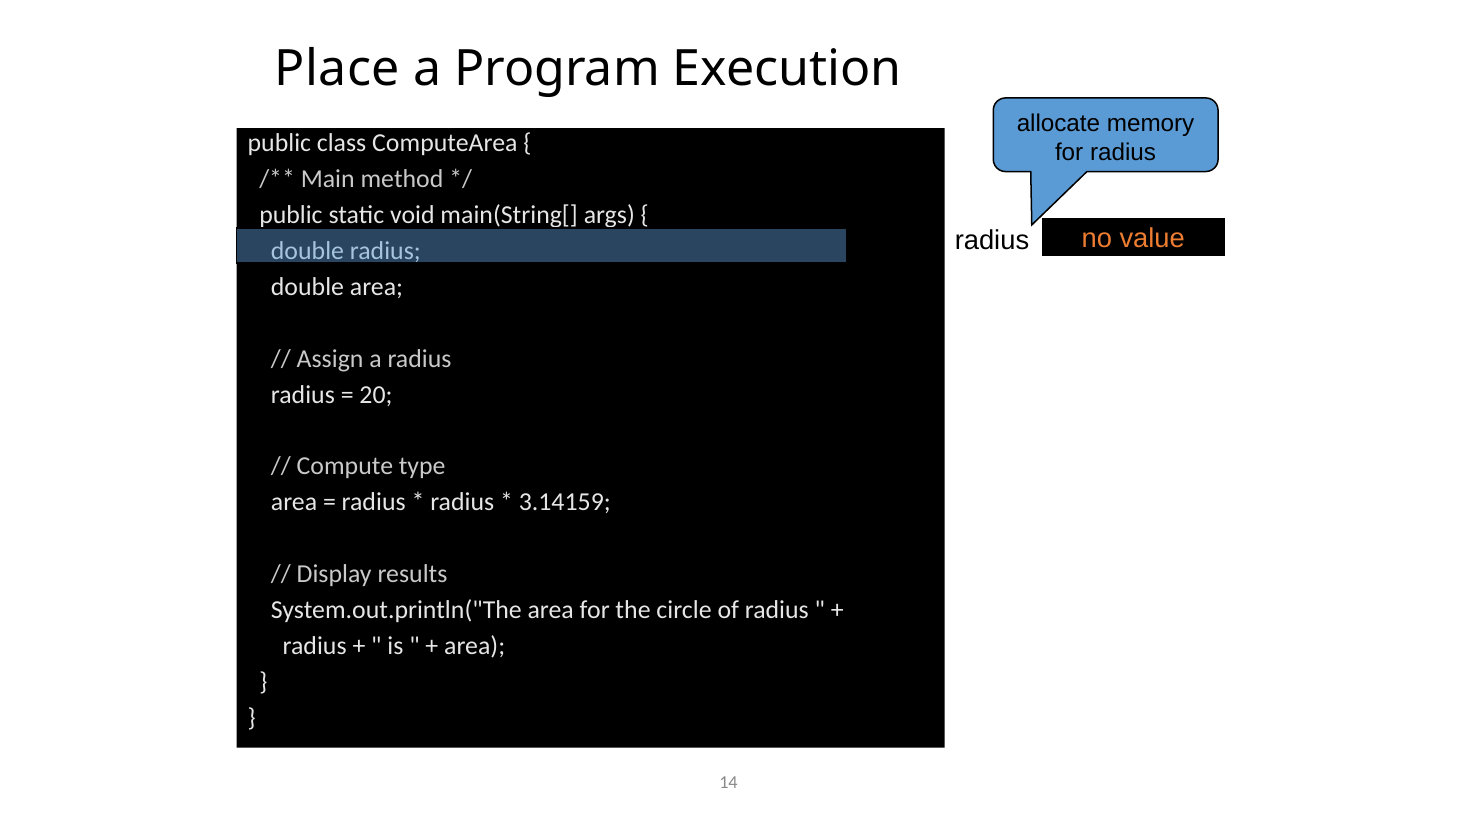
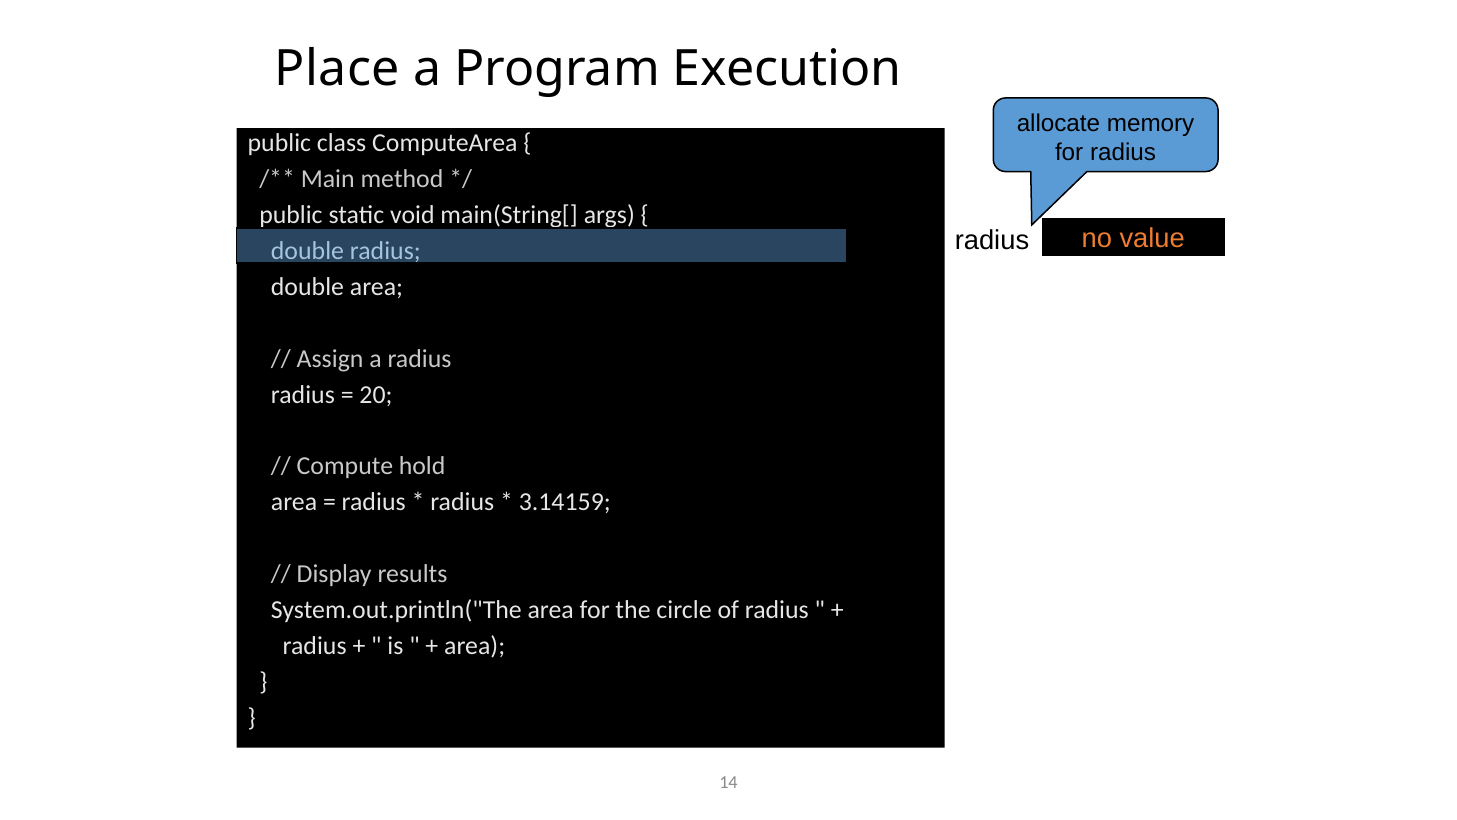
type: type -> hold
